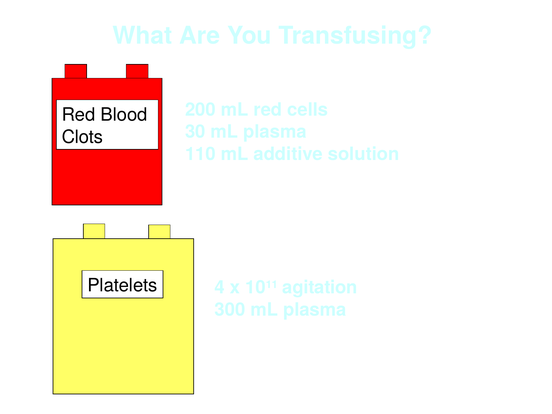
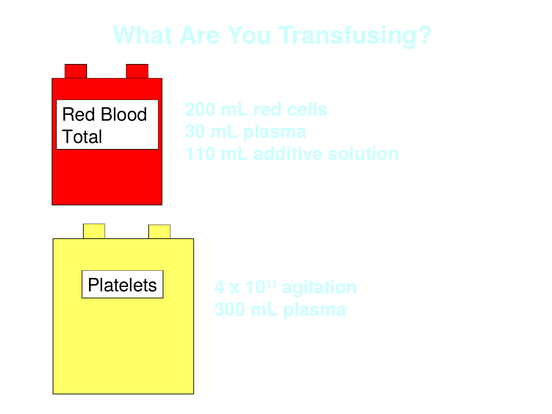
Clots: Clots -> Total
